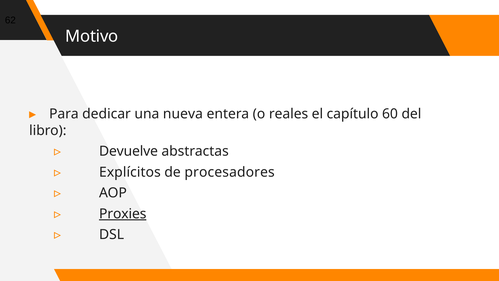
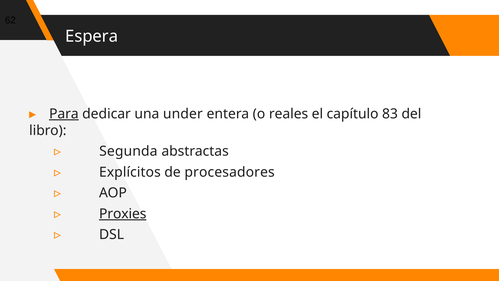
Motivo: Motivo -> Espera
Para underline: none -> present
nueva: nueva -> under
60: 60 -> 83
Devuelve: Devuelve -> Segunda
